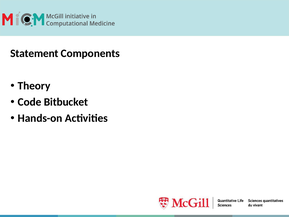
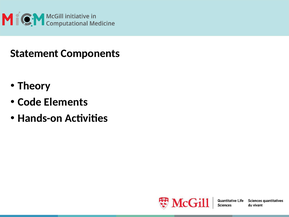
Bitbucket: Bitbucket -> Elements
